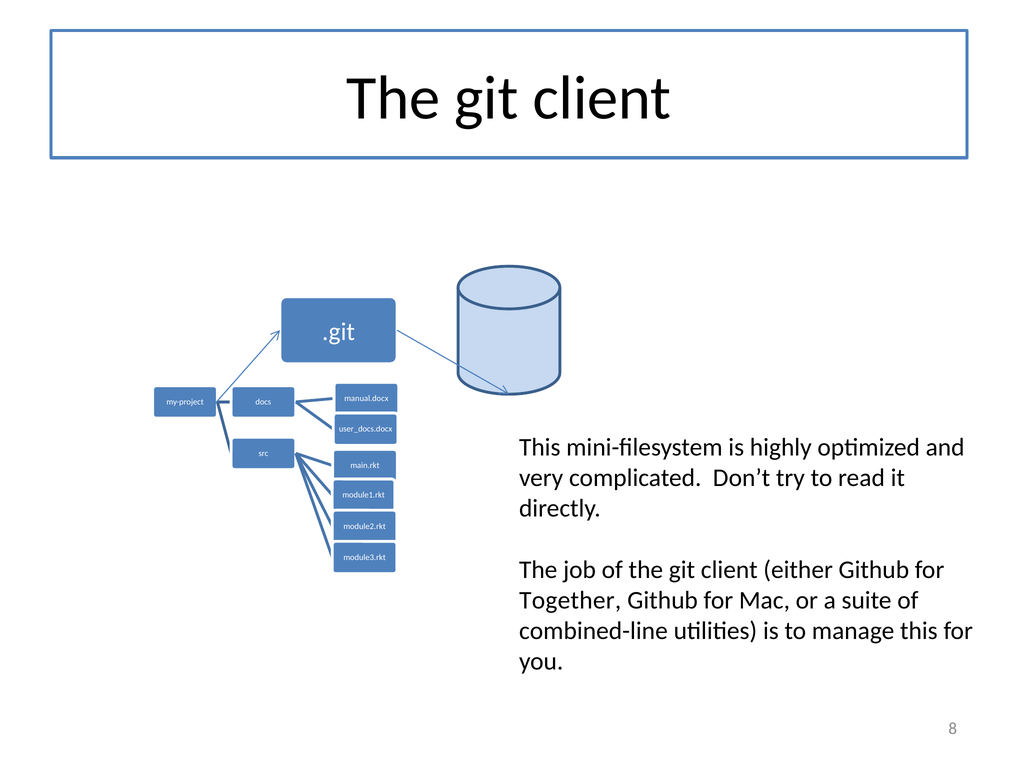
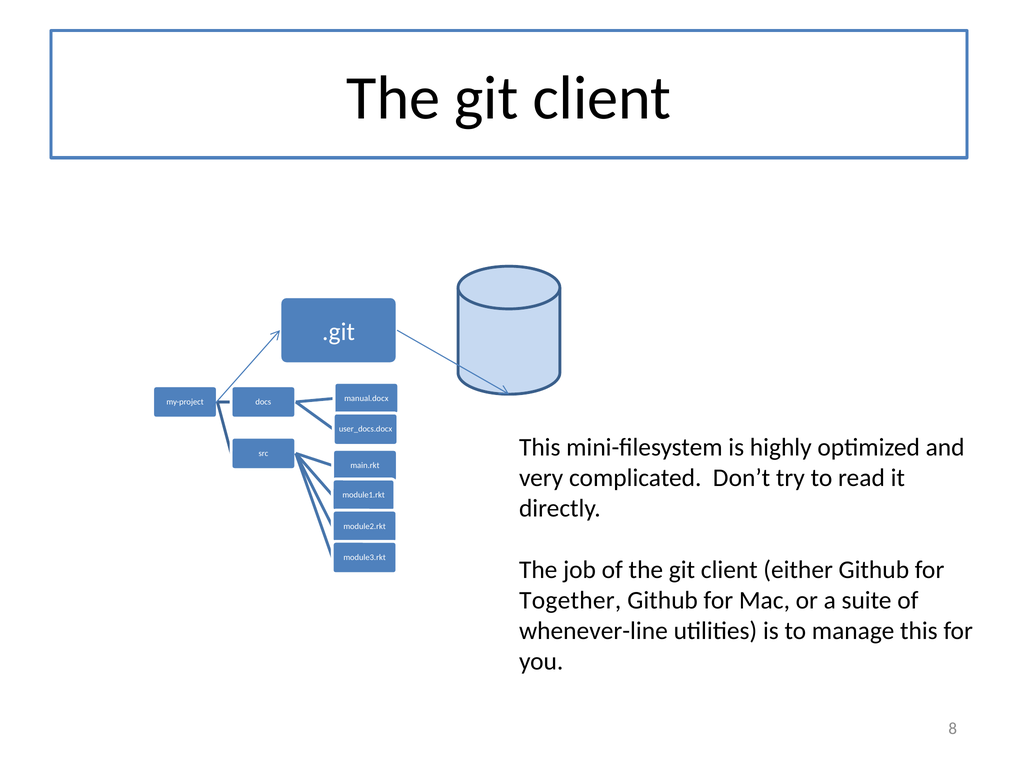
combined-line: combined-line -> whenever-line
